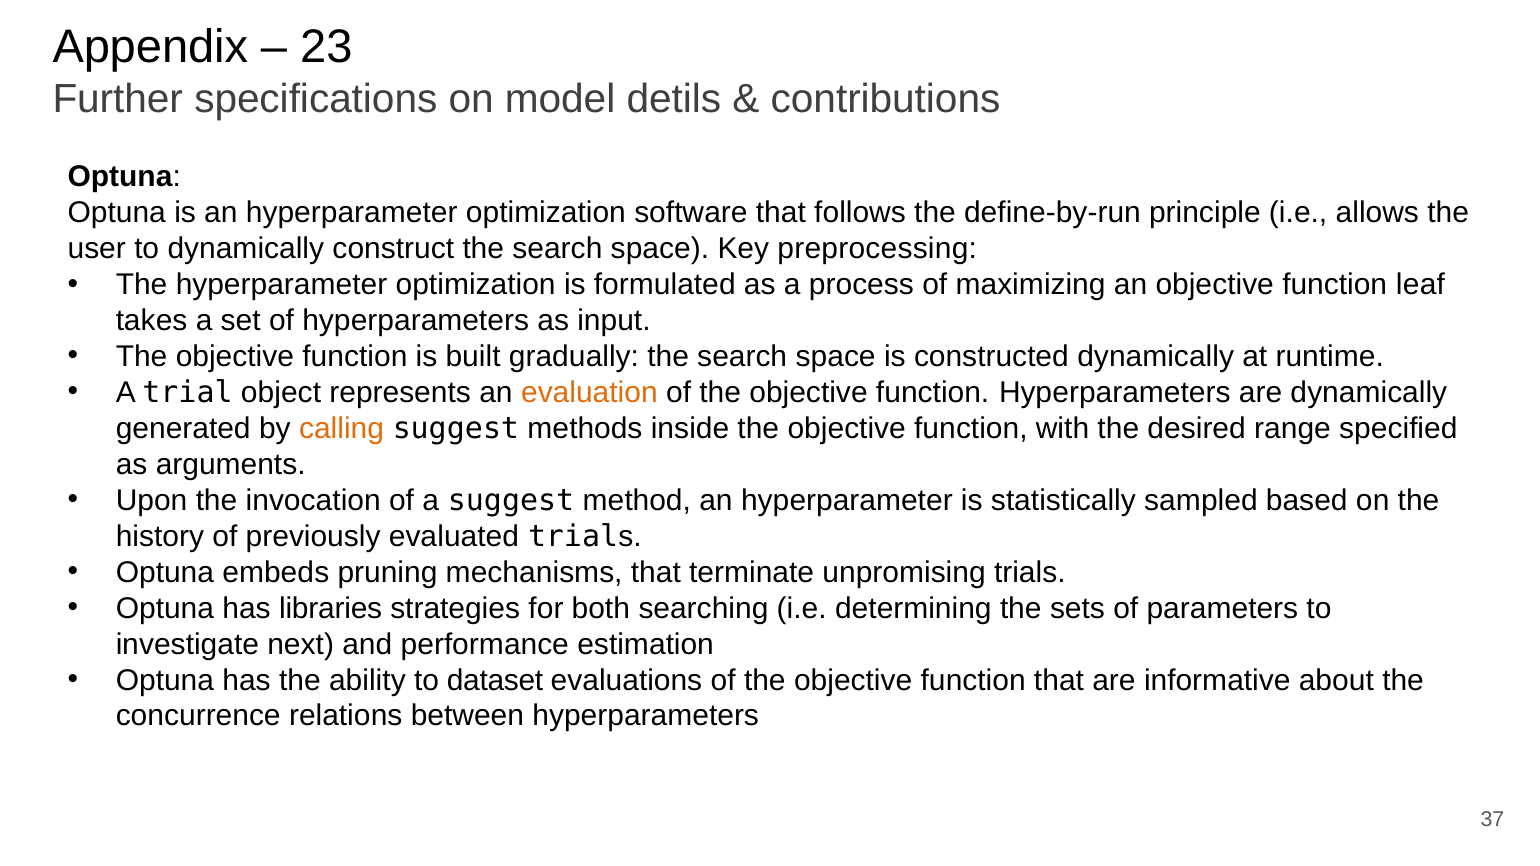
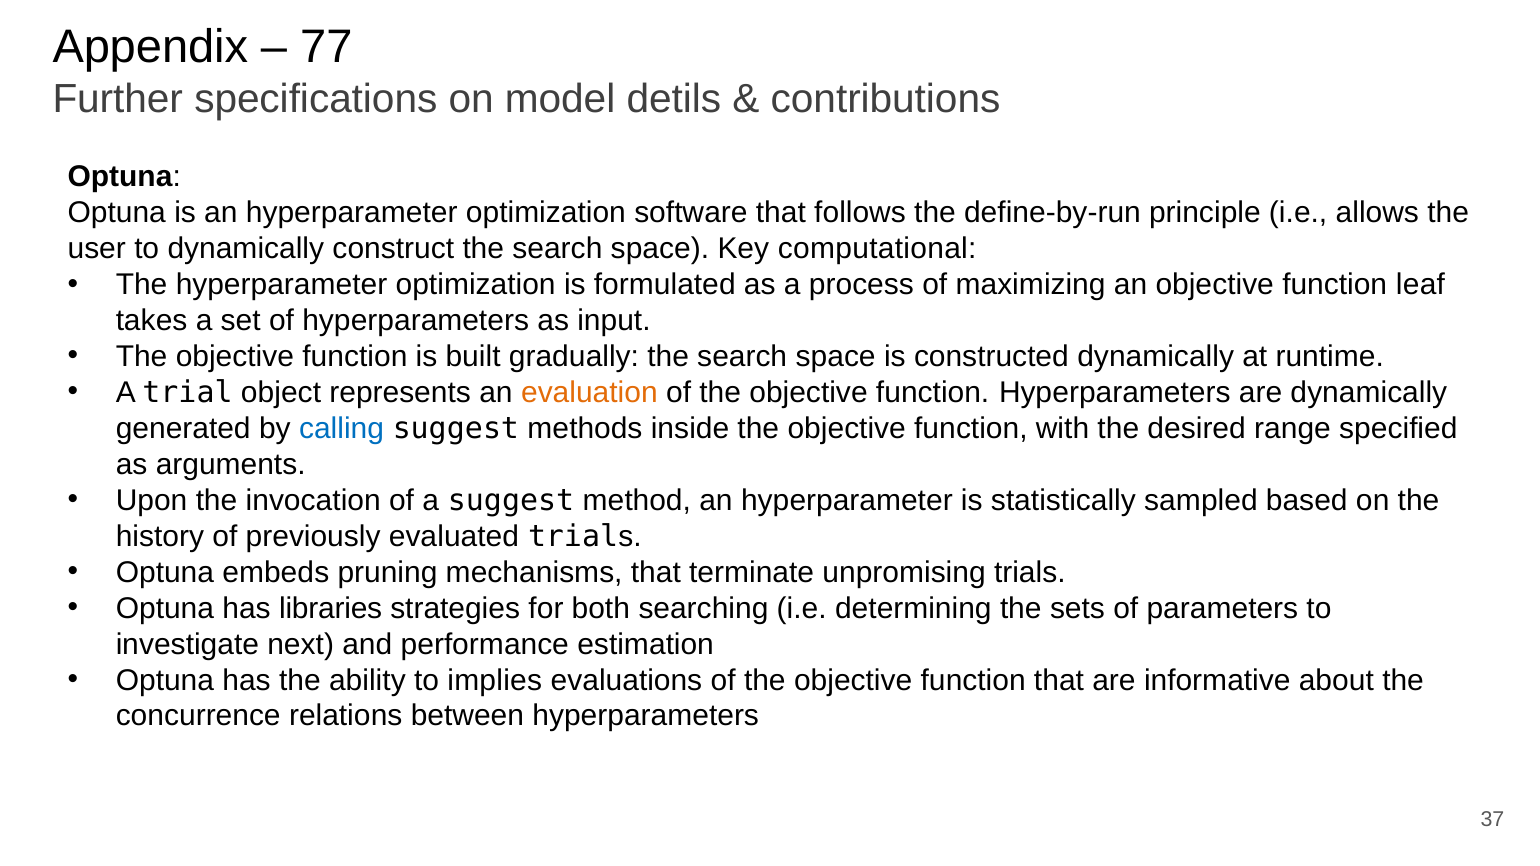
23: 23 -> 77
preprocessing: preprocessing -> computational
calling colour: orange -> blue
dataset: dataset -> implies
